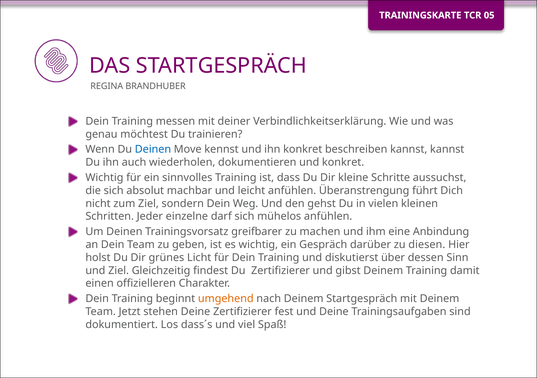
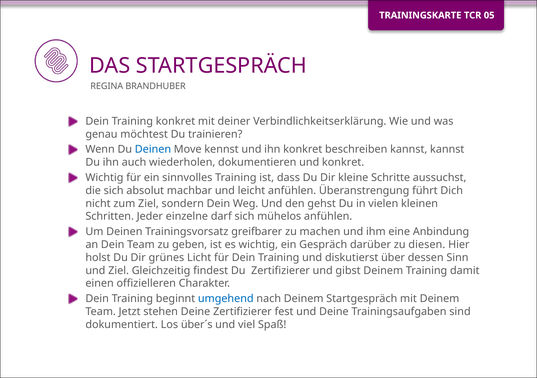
Training messen: messen -> konkret
umgehend colour: orange -> blue
dass´s: dass´s -> über´s
